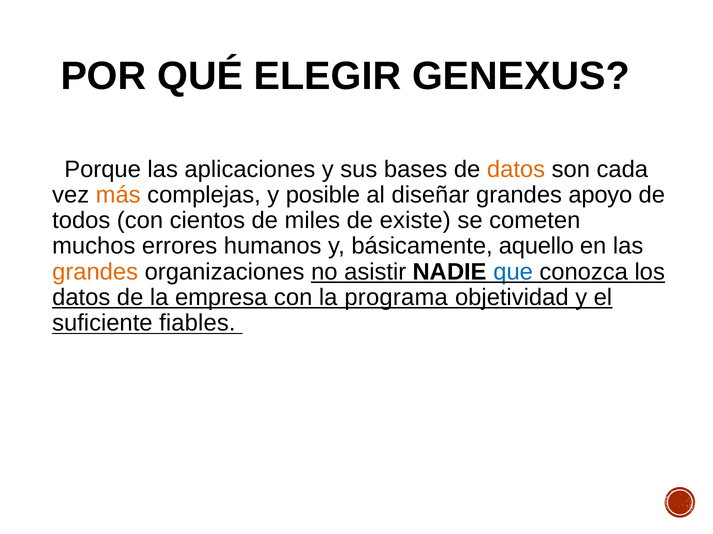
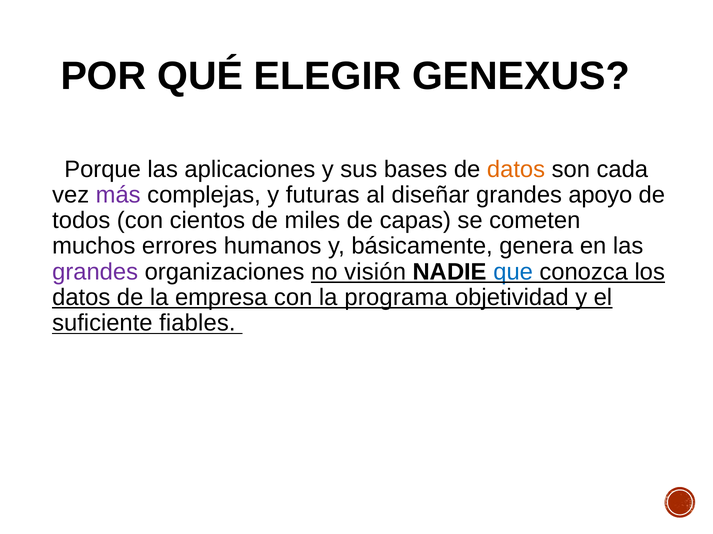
más colour: orange -> purple
posible: posible -> futuras
existe: existe -> capas
aquello: aquello -> genera
grandes at (95, 272) colour: orange -> purple
asistir: asistir -> visión
